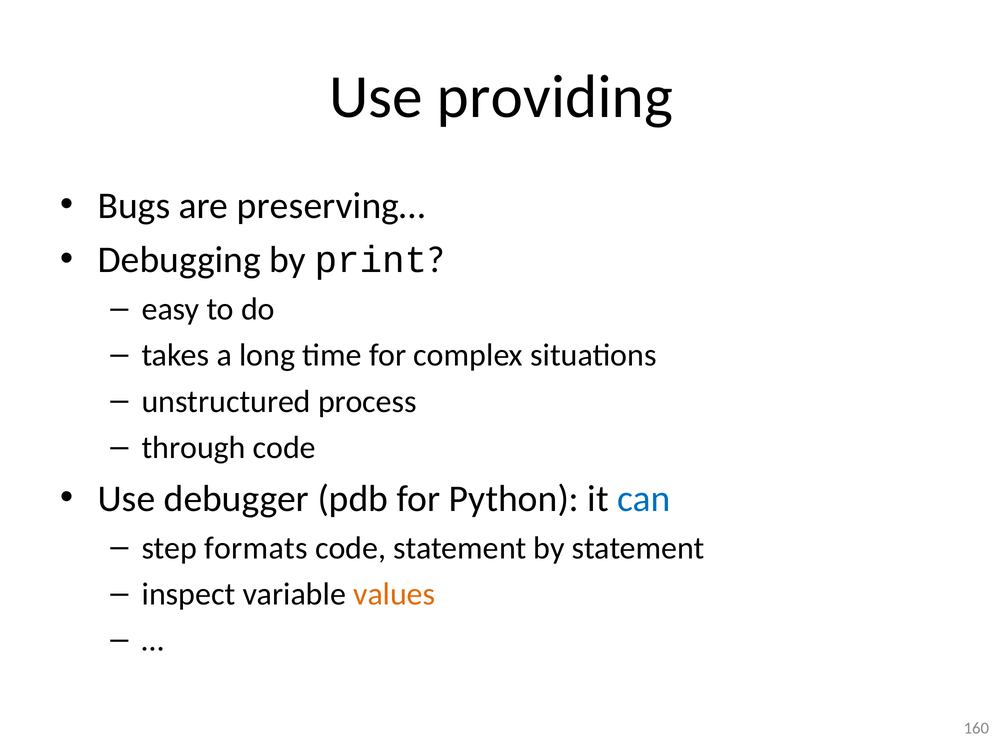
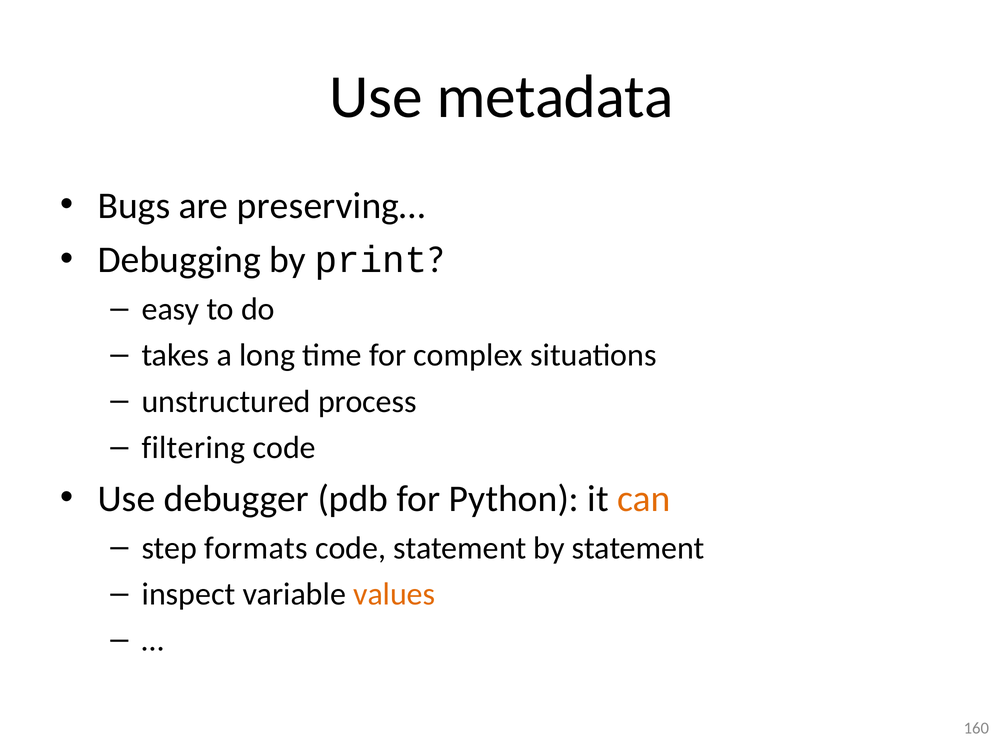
providing: providing -> metadata
through: through -> filtering
can colour: blue -> orange
